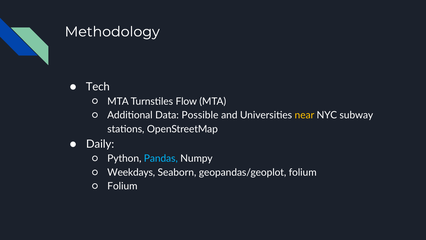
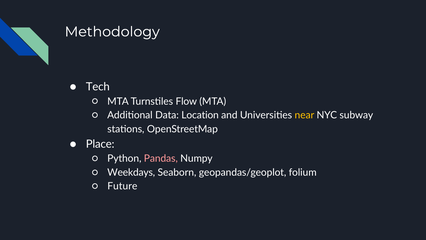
Possible: Possible -> Location
Daily: Daily -> Place
Pandas colour: light blue -> pink
Folium at (122, 186): Folium -> Future
